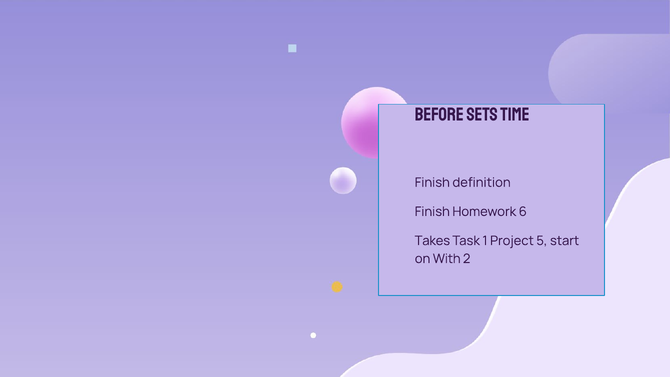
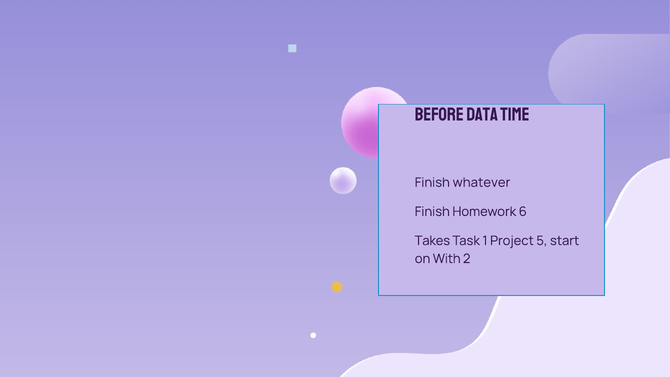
sets: sets -> data
definition: definition -> whatever
